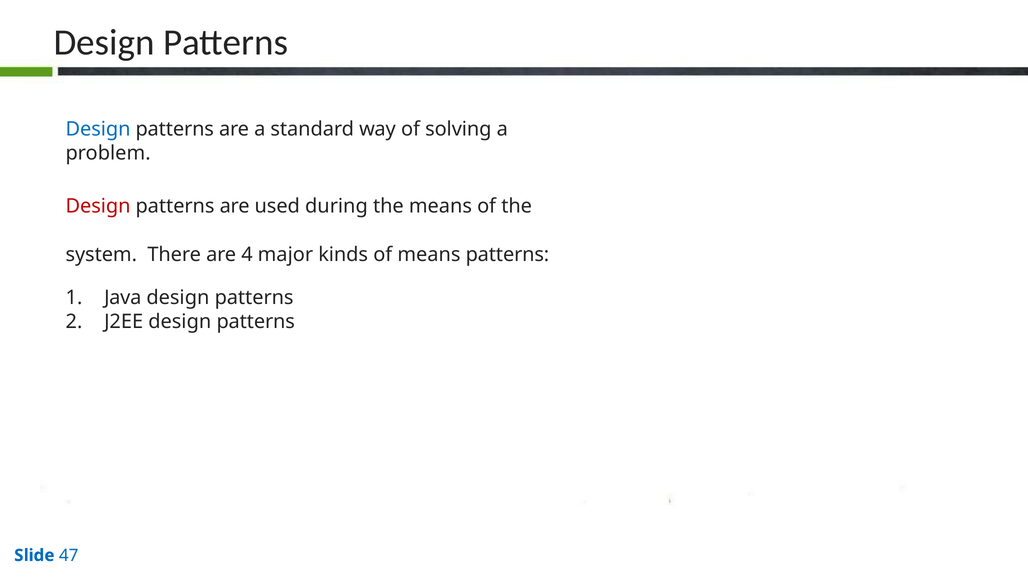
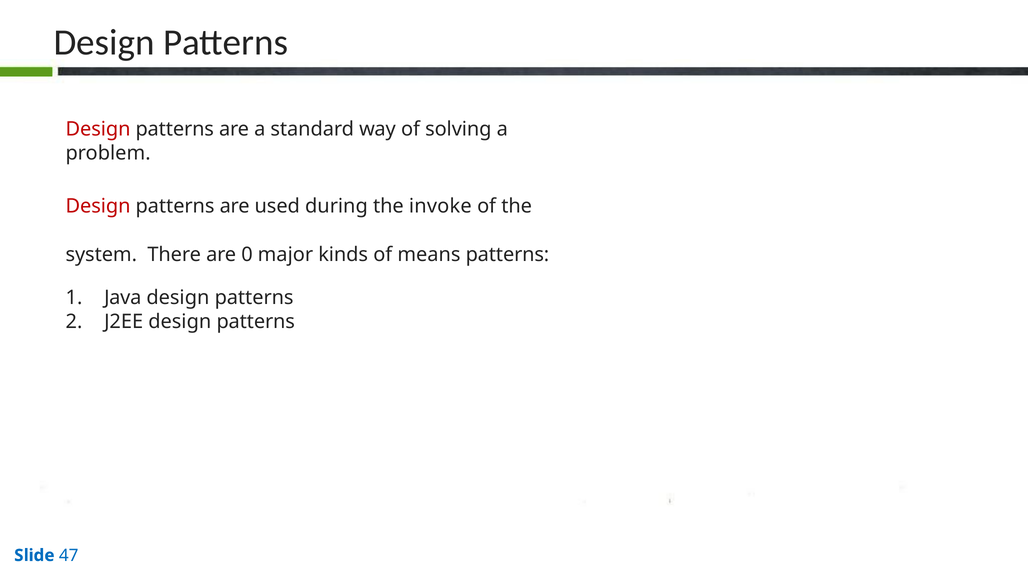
Design at (98, 129) colour: blue -> red
the means: means -> invoke
4: 4 -> 0
